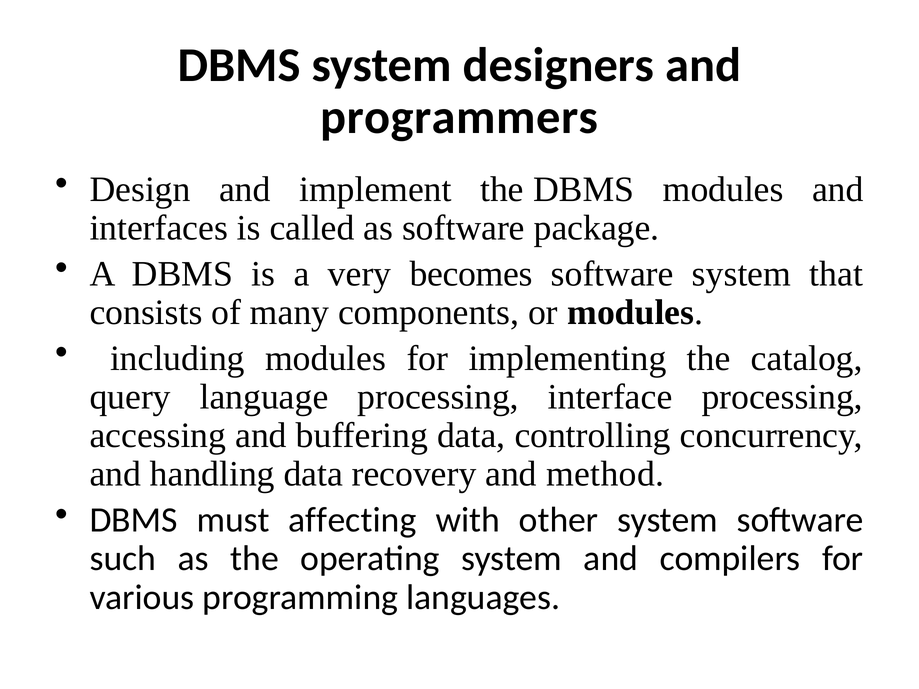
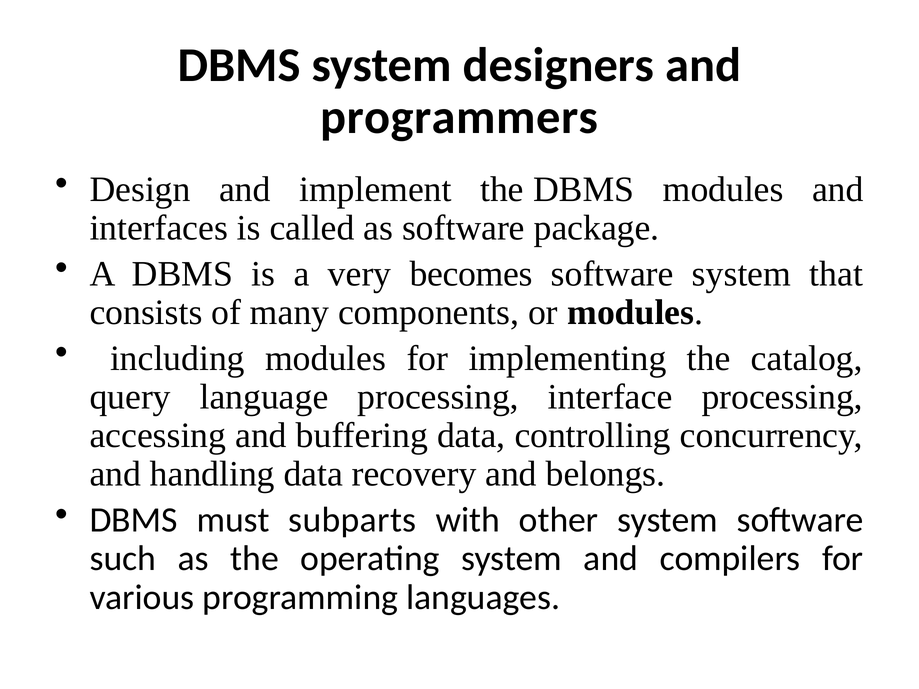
method: method -> belongs
affecting: affecting -> subparts
